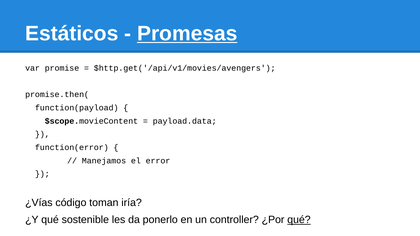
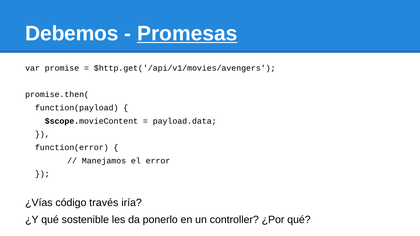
Estáticos: Estáticos -> Debemos
toman: toman -> través
qué at (299, 220) underline: present -> none
